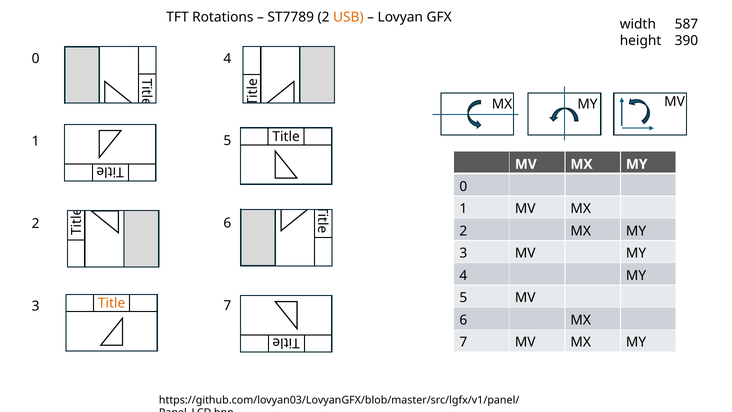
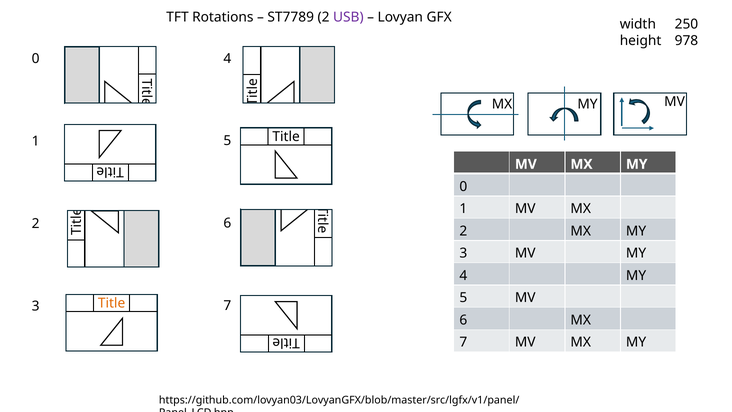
USB colour: orange -> purple
587: 587 -> 250
390: 390 -> 978
